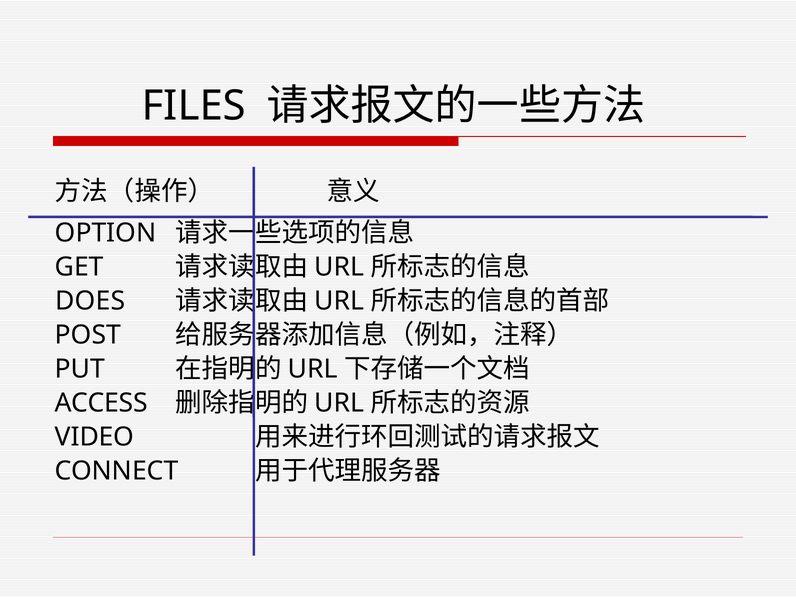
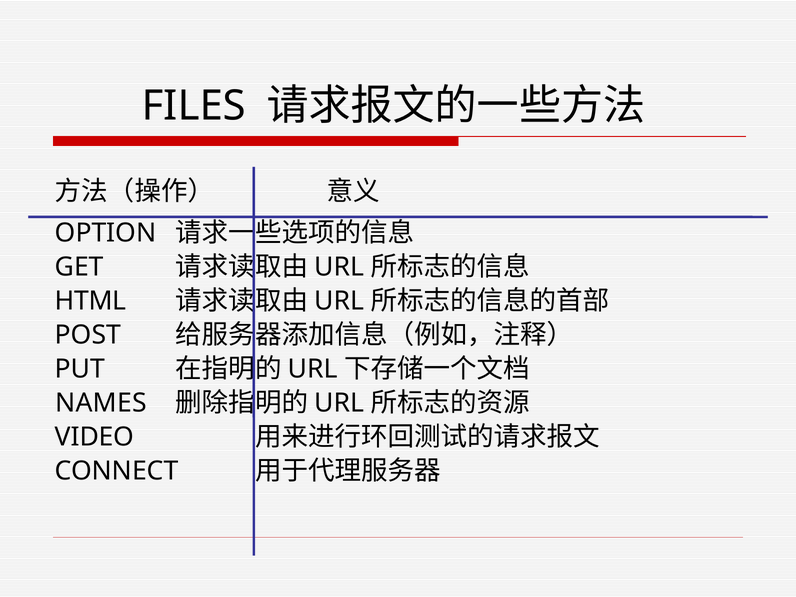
DOES: DOES -> HTML
ACCESS: ACCESS -> NAMES
